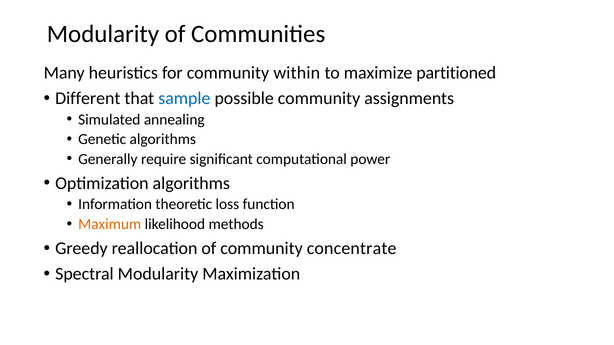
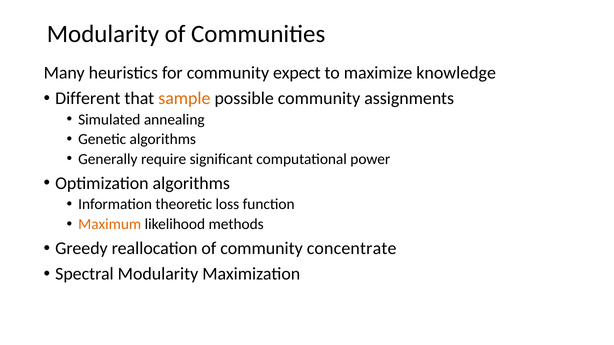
within: within -> expect
partitioned: partitioned -> knowledge
sample colour: blue -> orange
